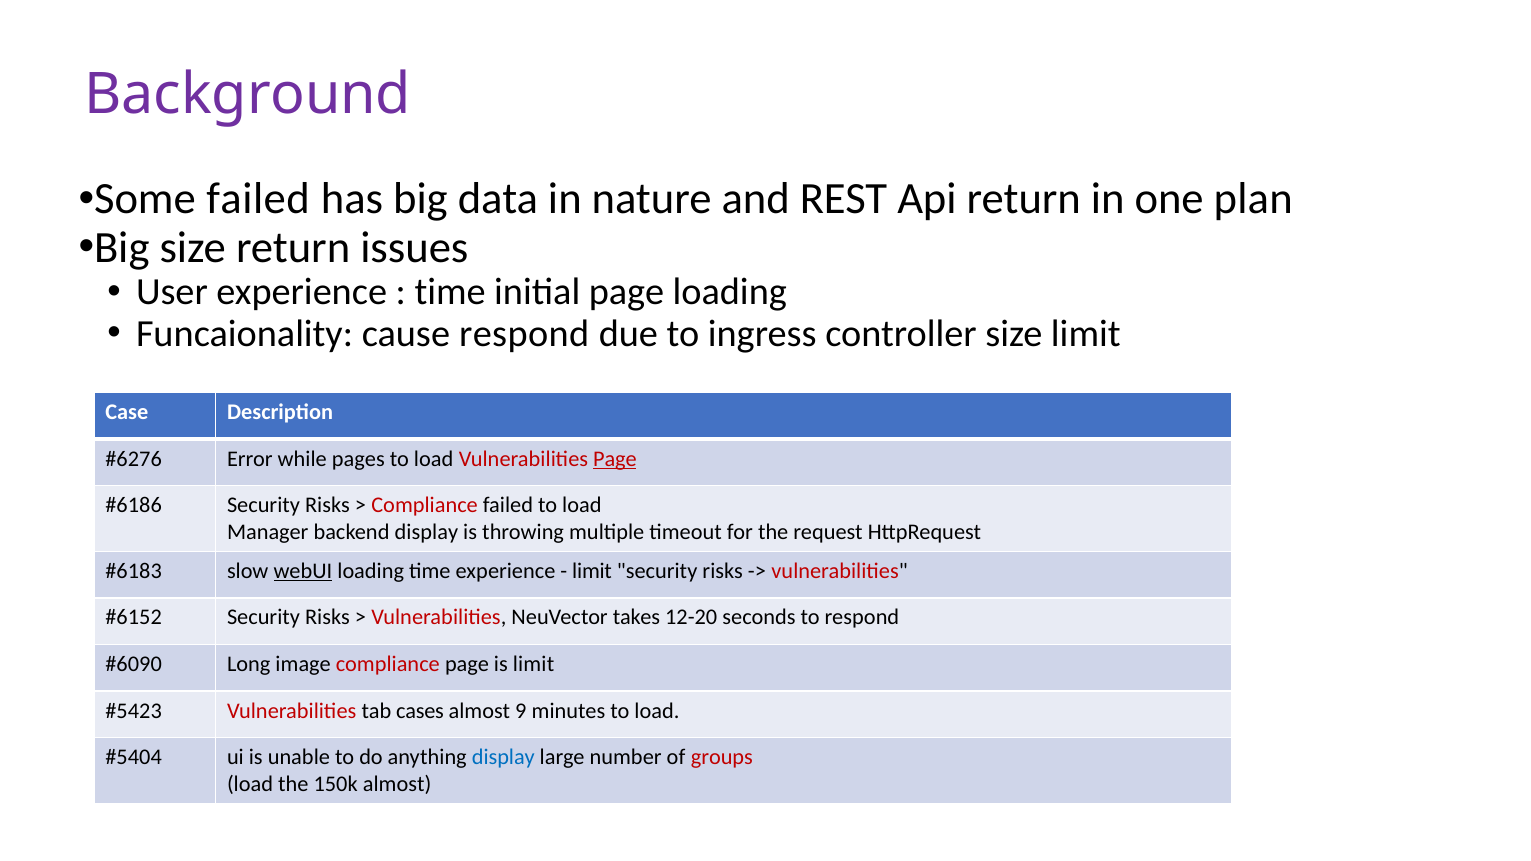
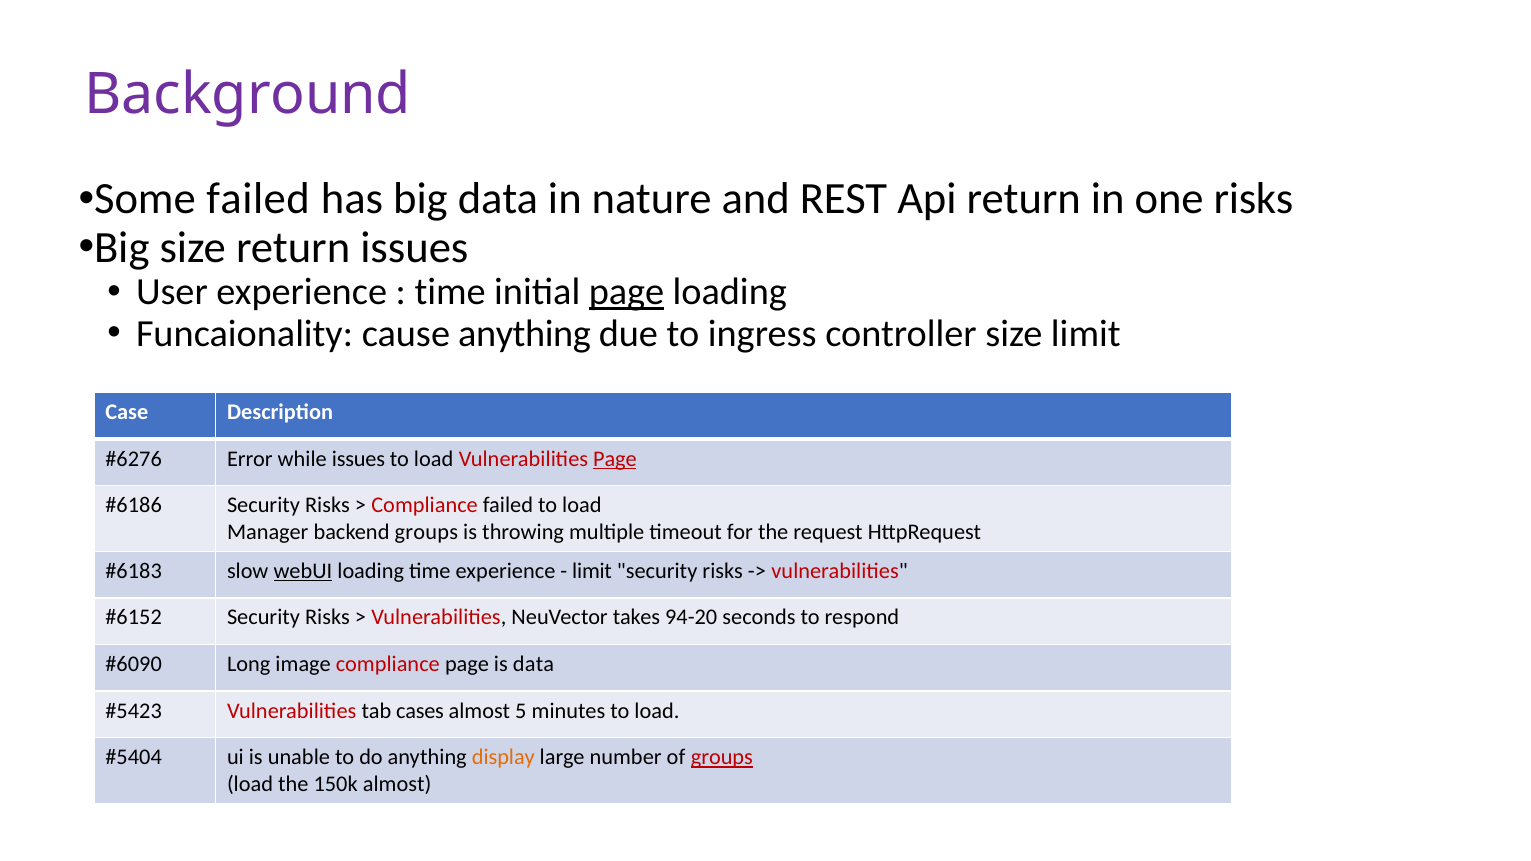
one plan: plan -> risks
page at (627, 292) underline: none -> present
cause respond: respond -> anything
while pages: pages -> issues
backend display: display -> groups
12-20: 12-20 -> 94-20
is limit: limit -> data
9: 9 -> 5
display at (503, 757) colour: blue -> orange
groups at (722, 757) underline: none -> present
